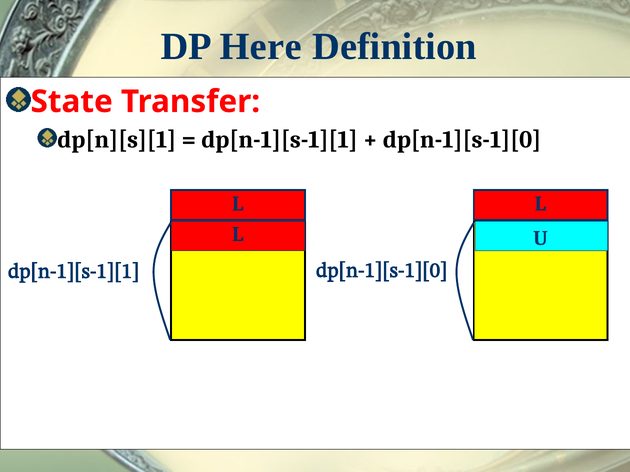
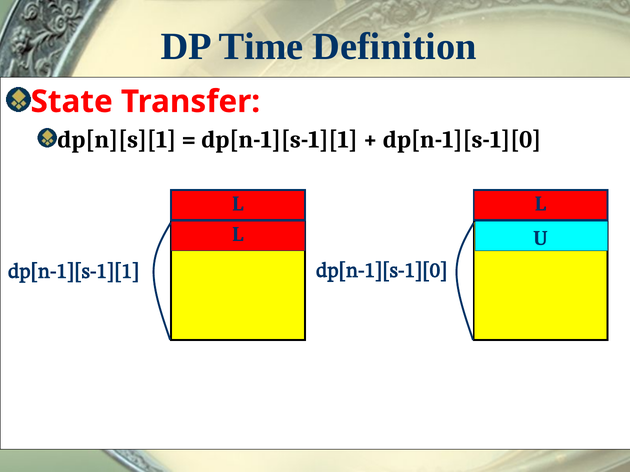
Here: Here -> Time
